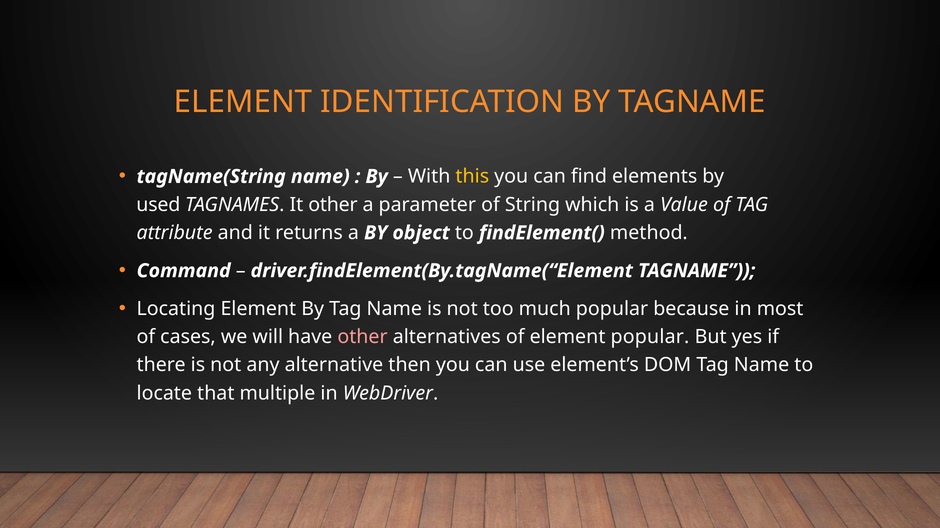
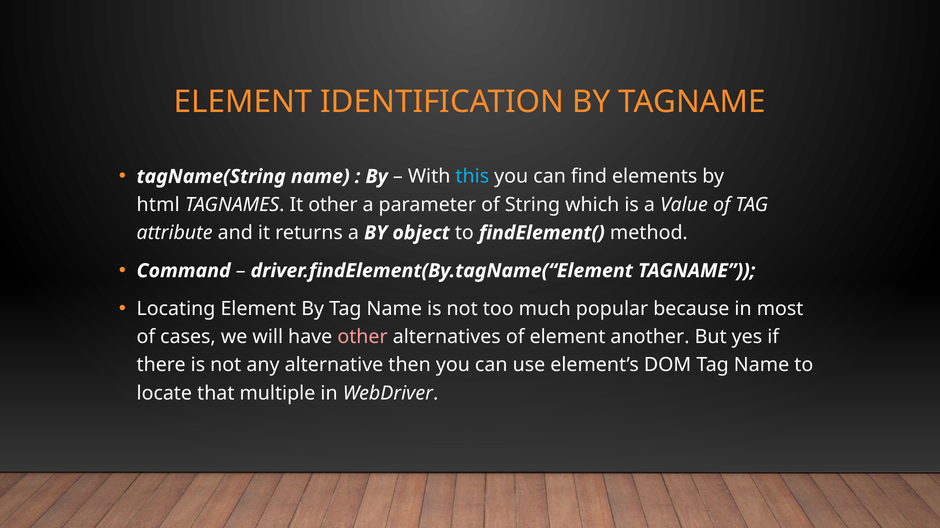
this colour: yellow -> light blue
used: used -> html
element popular: popular -> another
